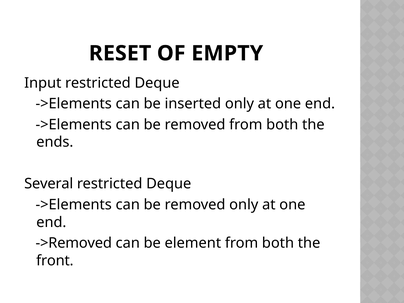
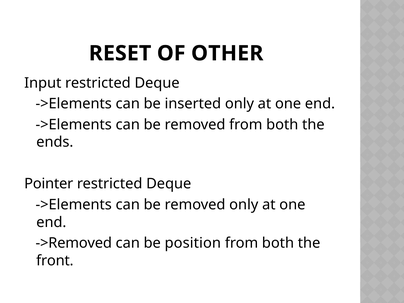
EMPTY: EMPTY -> OTHER
Several: Several -> Pointer
element: element -> position
